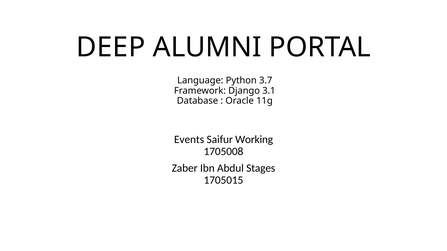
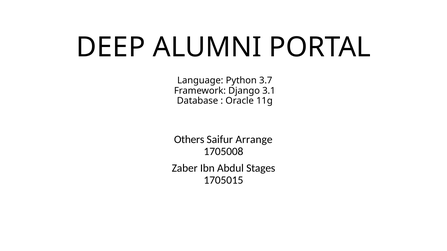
Events: Events -> Others
Working: Working -> Arrange
